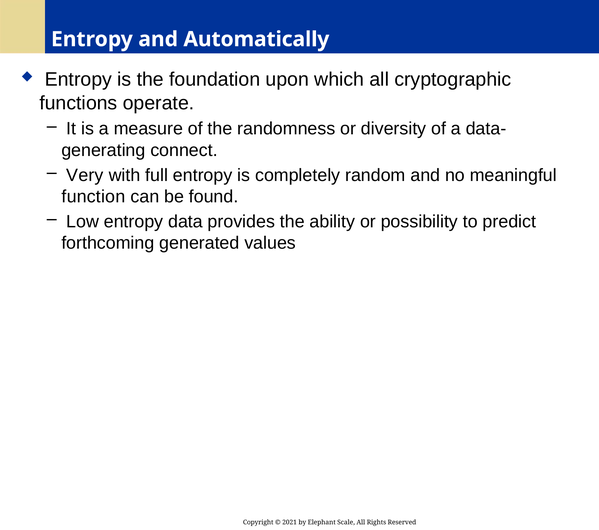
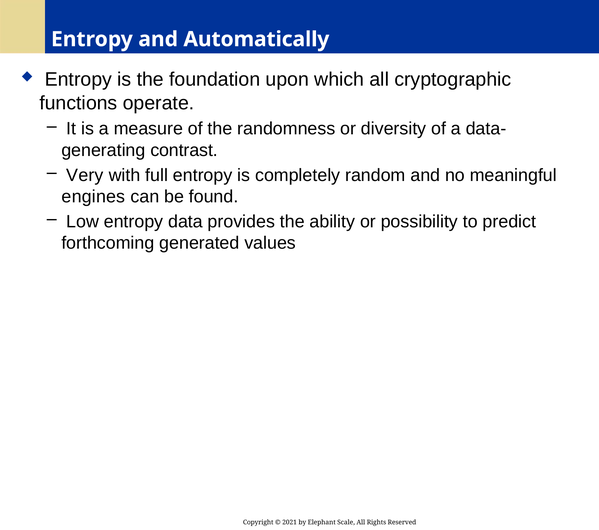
connect: connect -> contrast
function: function -> engines
